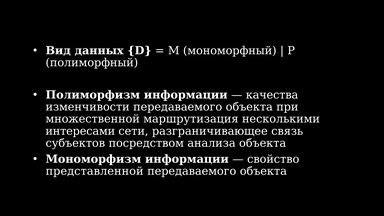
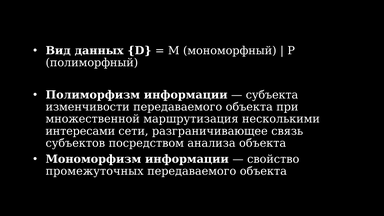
качества: качества -> субъекта
представленной: представленной -> промежуточных
